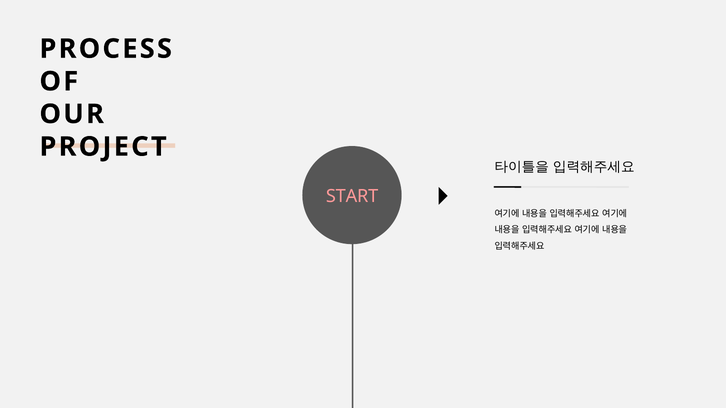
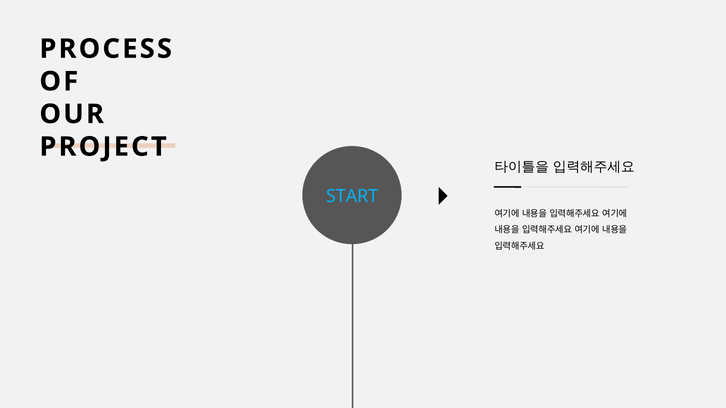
START colour: pink -> light blue
